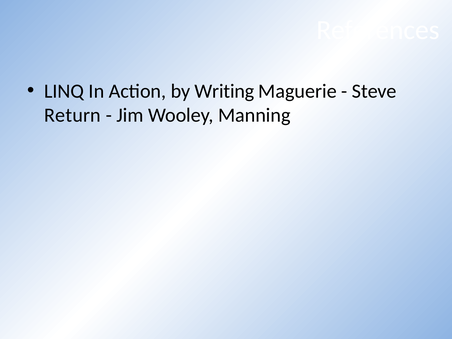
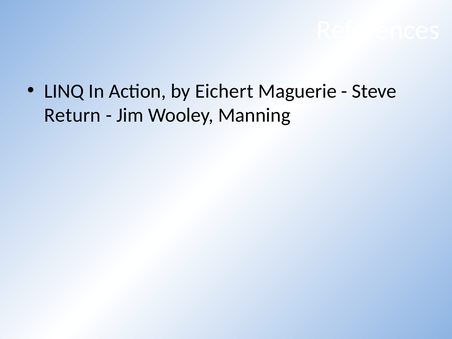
Writing: Writing -> Eichert
